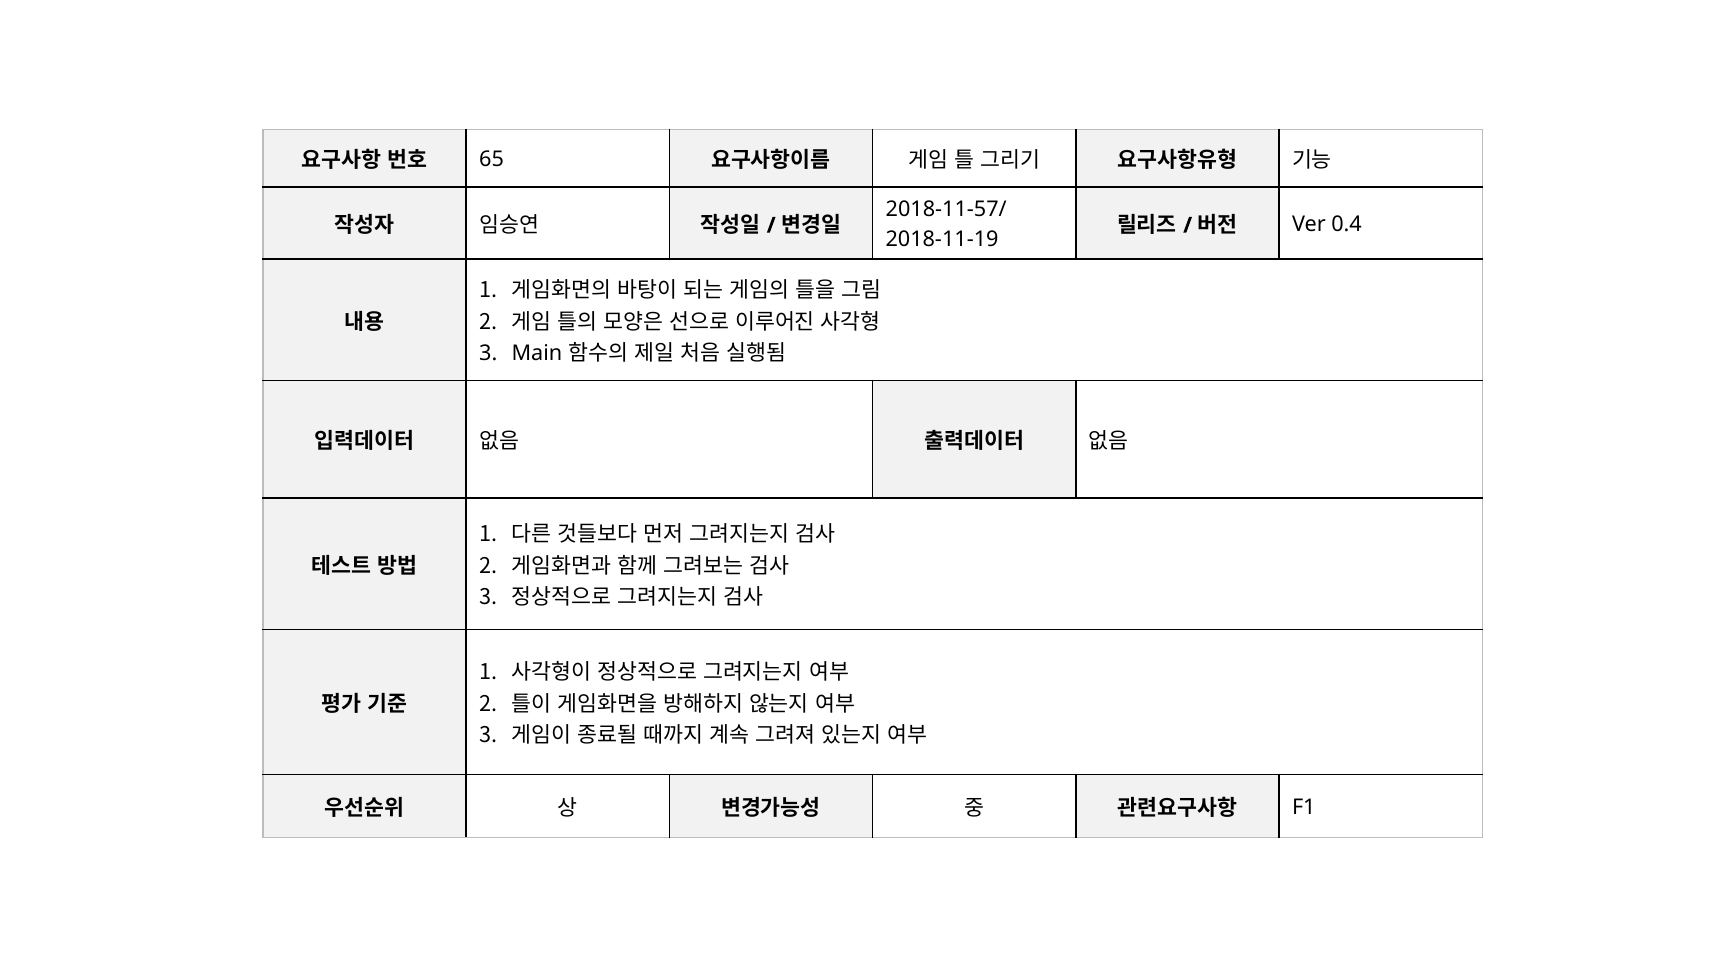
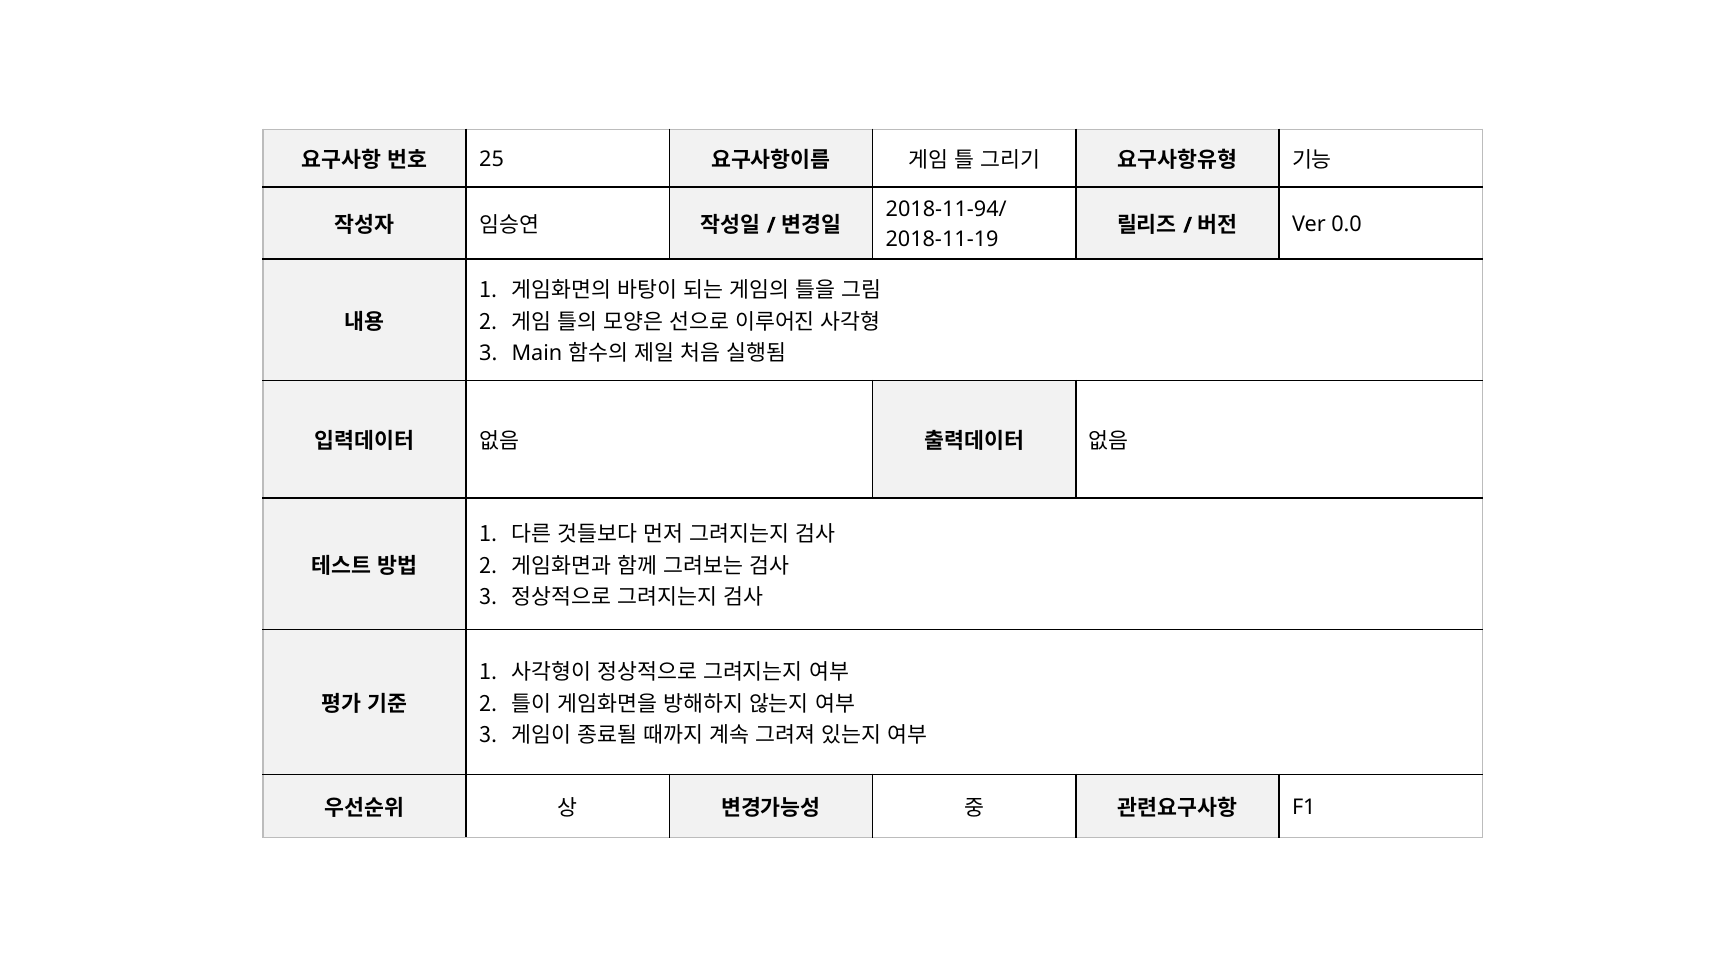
65: 65 -> 25
2018-11-57/: 2018-11-57/ -> 2018-11-94/
0.4: 0.4 -> 0.0
